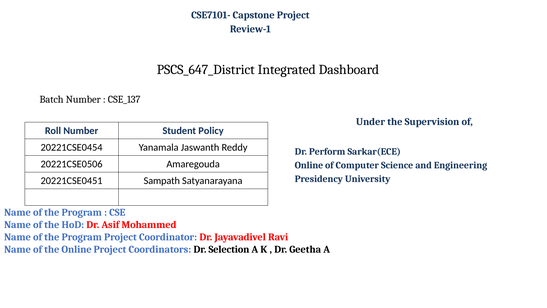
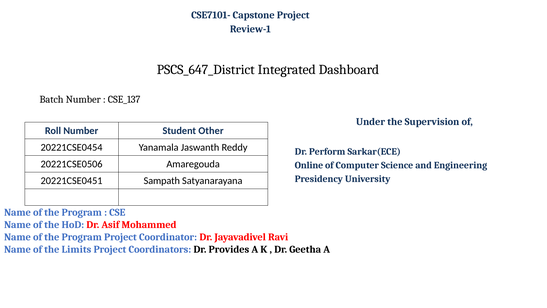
Policy: Policy -> Other
the Online: Online -> Limits
Selection: Selection -> Provides
